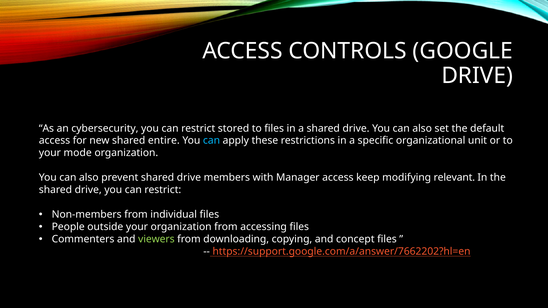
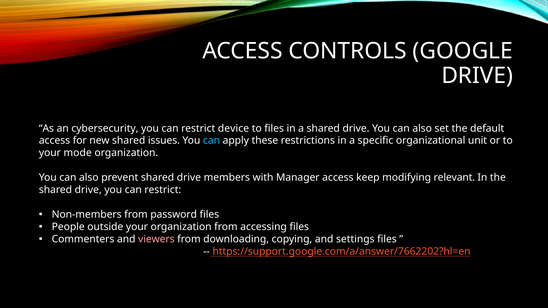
stored: stored -> device
entire: entire -> issues
individual: individual -> password
viewers colour: light green -> pink
concept: concept -> settings
